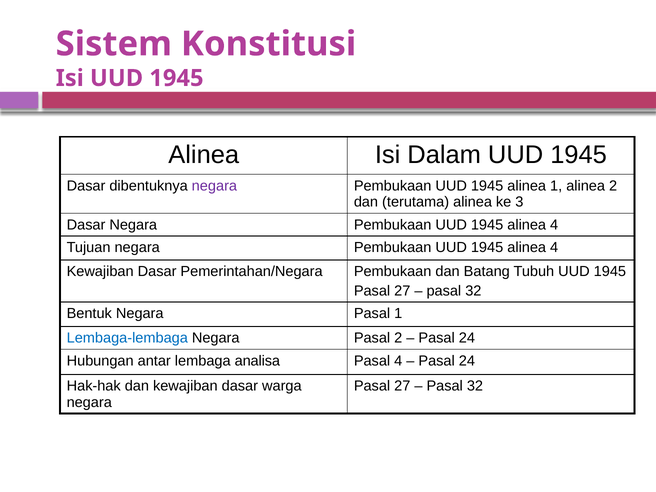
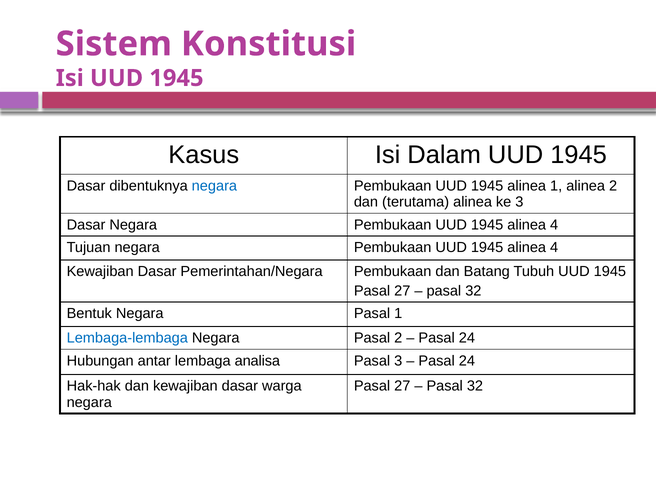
Alinea at (204, 155): Alinea -> Kasus
negara at (214, 186) colour: purple -> blue
Pasal 4: 4 -> 3
